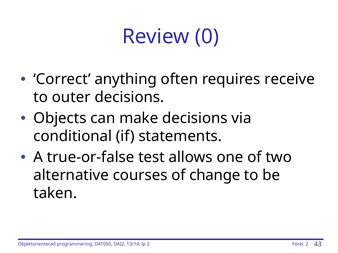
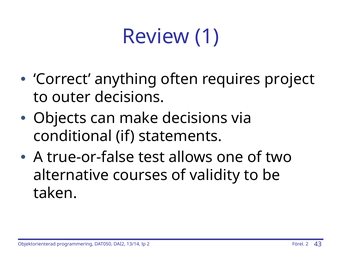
0: 0 -> 1
receive: receive -> project
change: change -> validity
